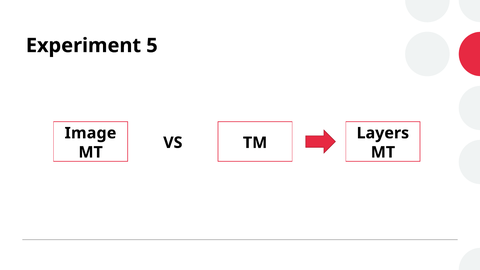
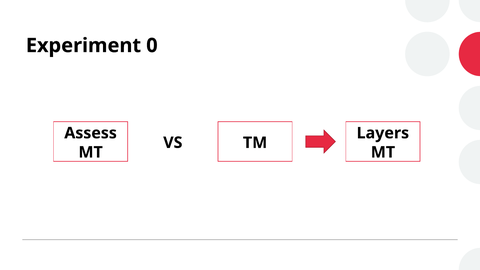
5: 5 -> 0
Image: Image -> Assess
